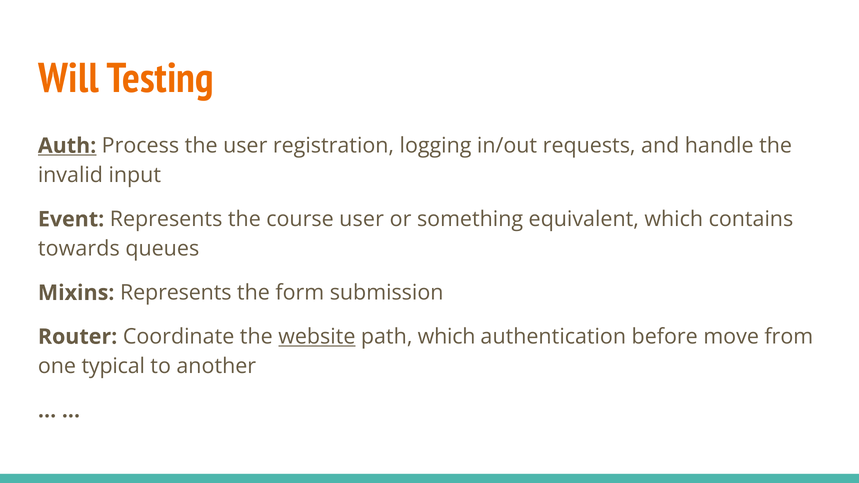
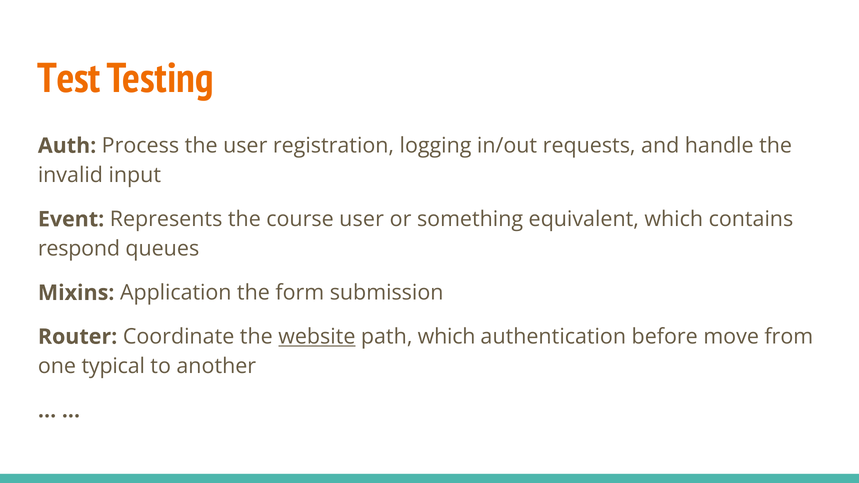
Will: Will -> Test
Auth underline: present -> none
towards: towards -> respond
Mixins Represents: Represents -> Application
